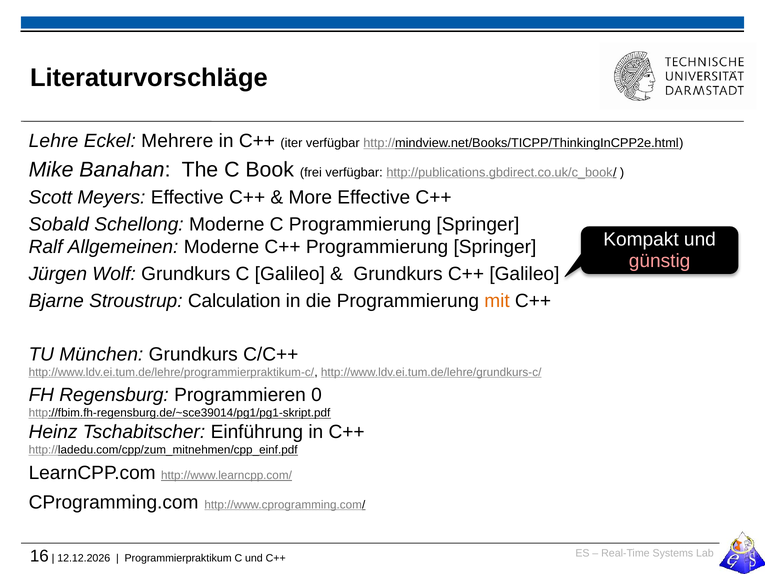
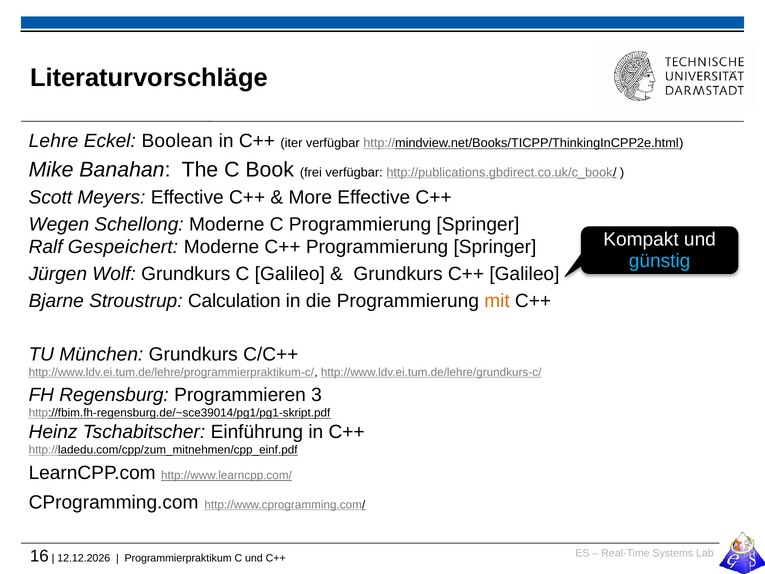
Mehrere: Mehrere -> Boolean
Sobald: Sobald -> Wegen
Allgemeinen: Allgemeinen -> Gespeichert
günstig colour: pink -> light blue
0: 0 -> 3
